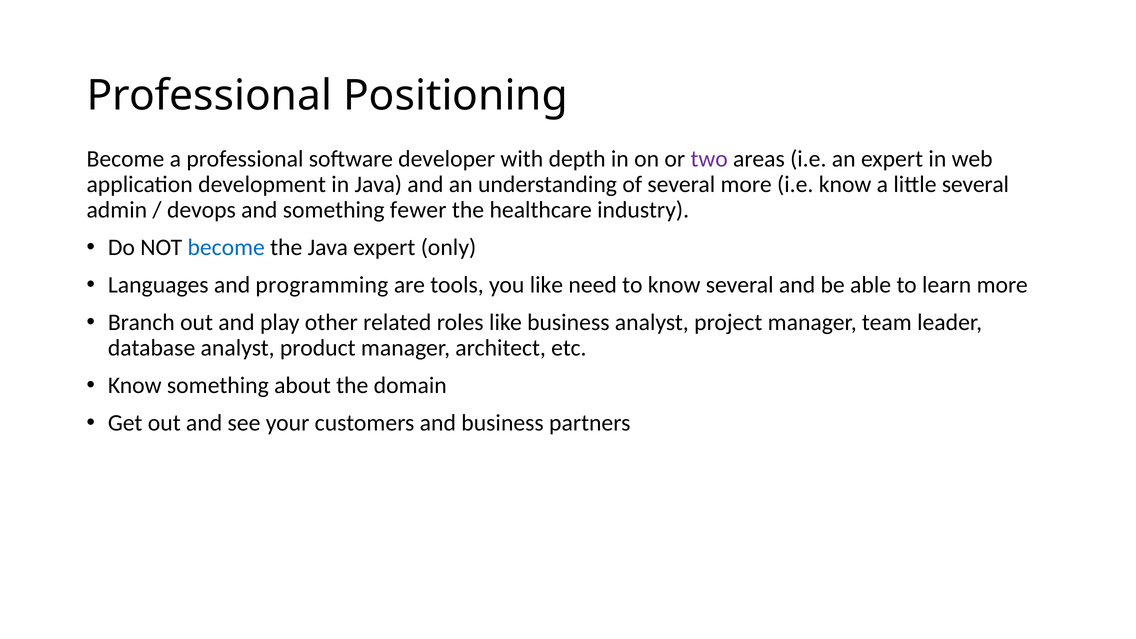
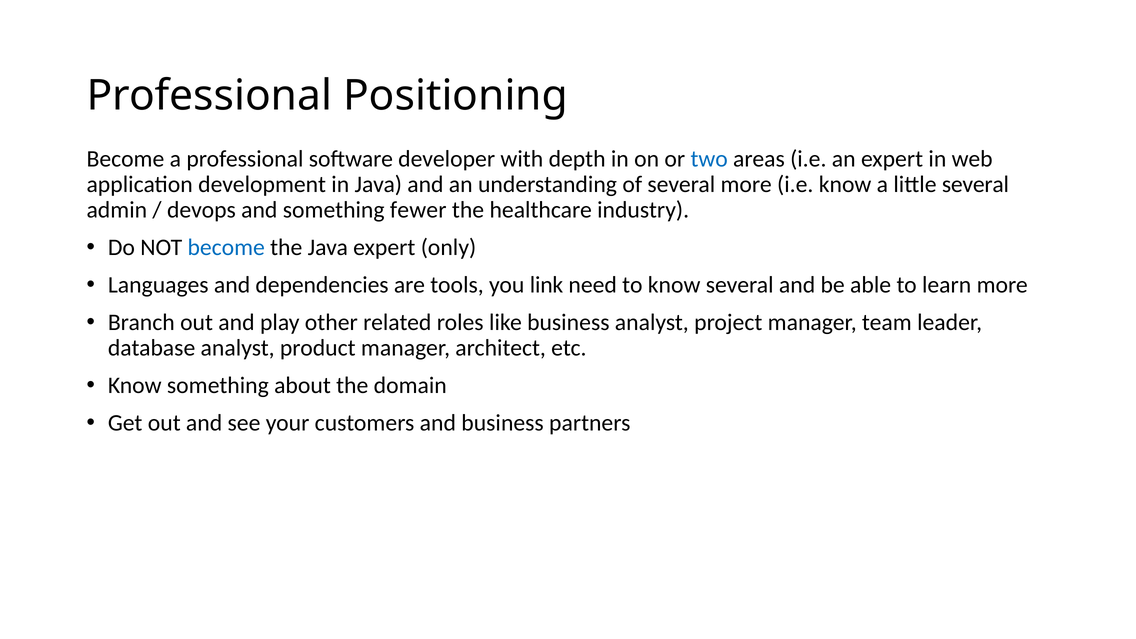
two colour: purple -> blue
programming: programming -> dependencies
you like: like -> link
